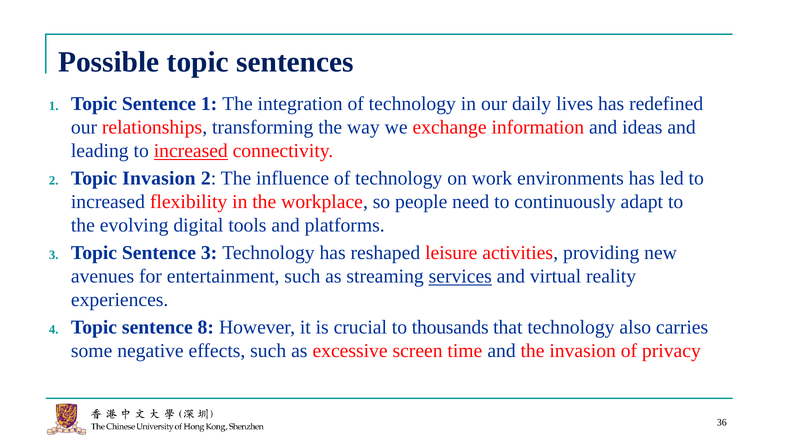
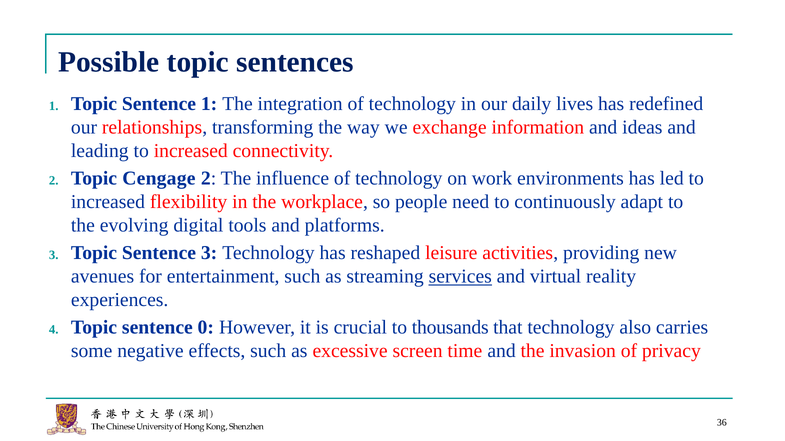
increased at (191, 151) underline: present -> none
Topic Invasion: Invasion -> Cengage
8: 8 -> 0
